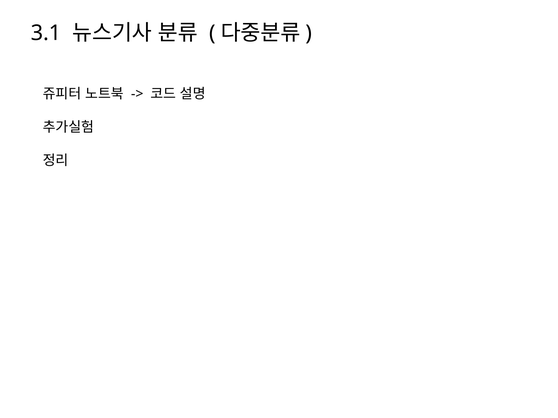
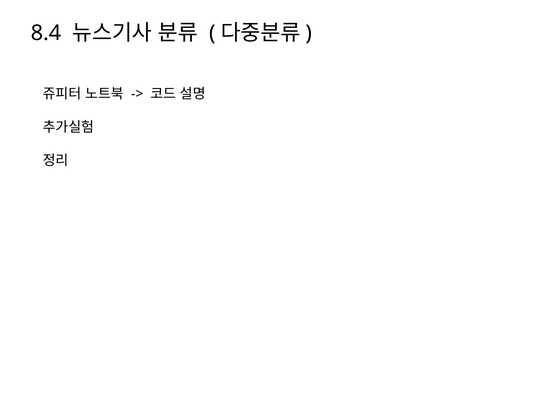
3.1: 3.1 -> 8.4
